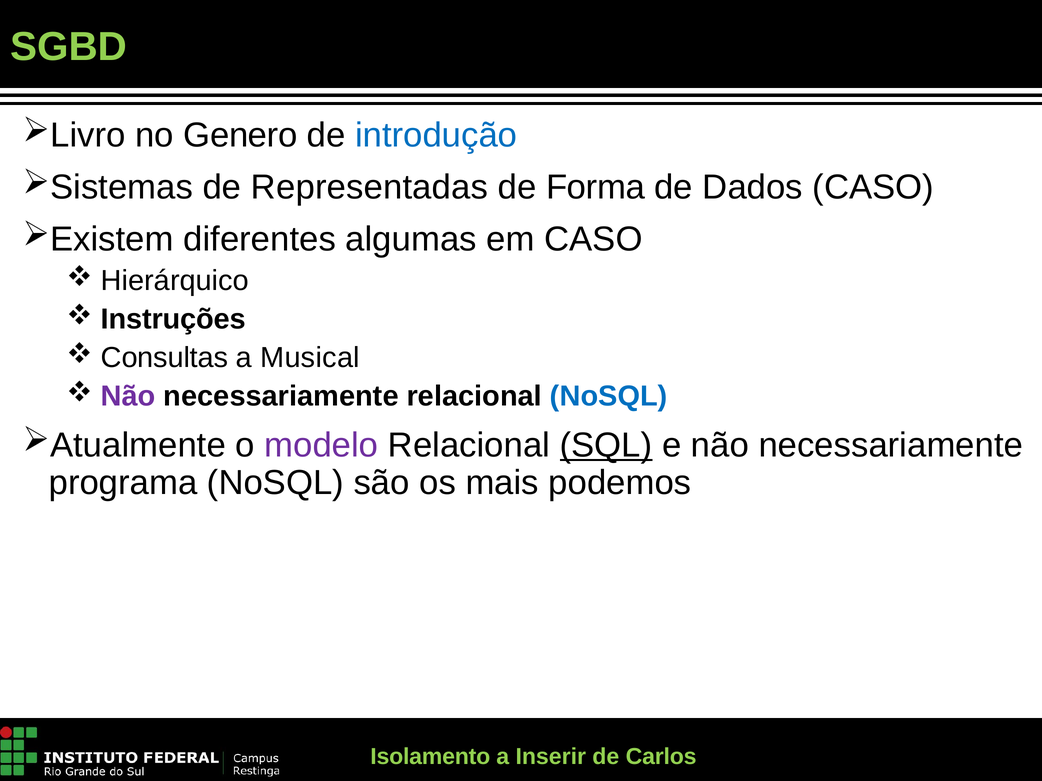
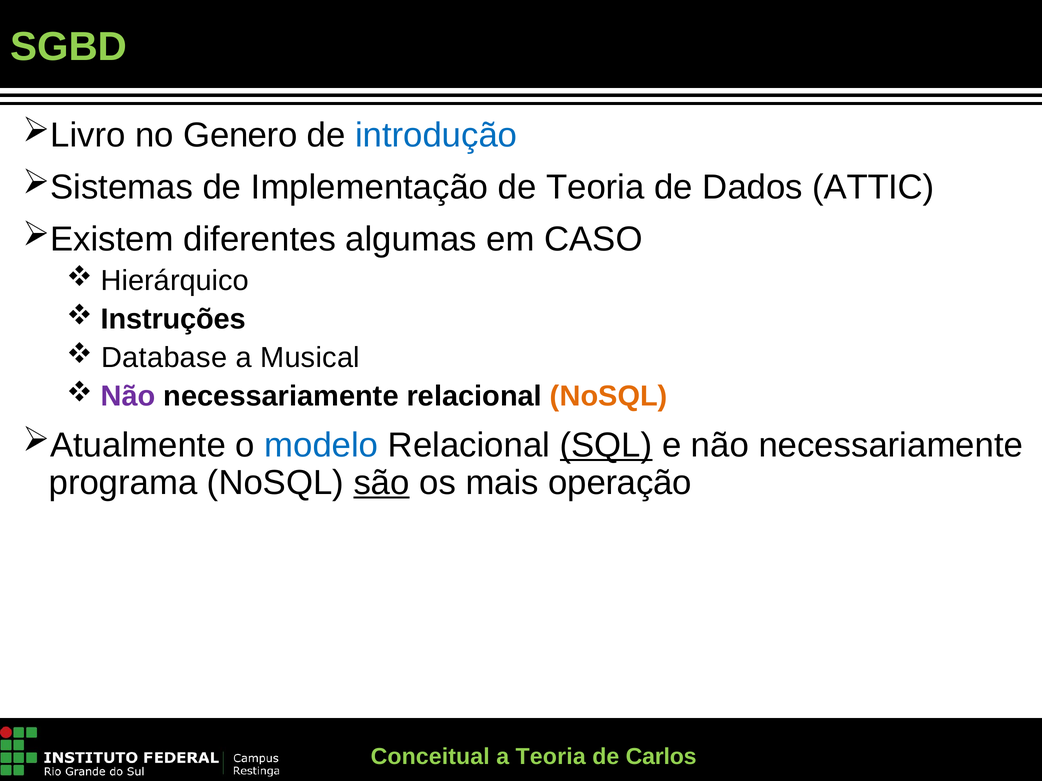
Representadas: Representadas -> Implementação
de Forma: Forma -> Teoria
Dados CASO: CASO -> ATTIC
Consultas: Consultas -> Database
NoSQL at (609, 397) colour: blue -> orange
modelo colour: purple -> blue
são underline: none -> present
podemos: podemos -> operação
Isolamento: Isolamento -> Conceitual
a Inserir: Inserir -> Teoria
